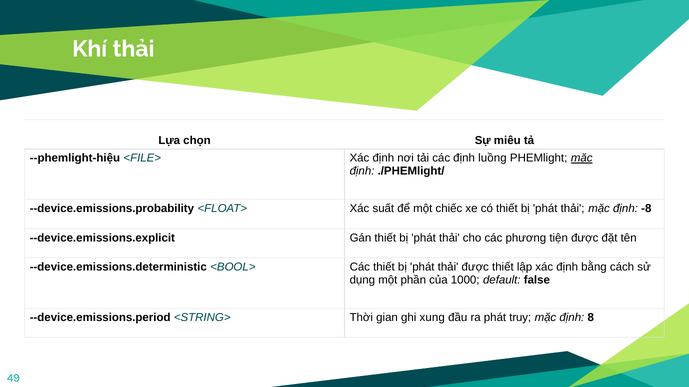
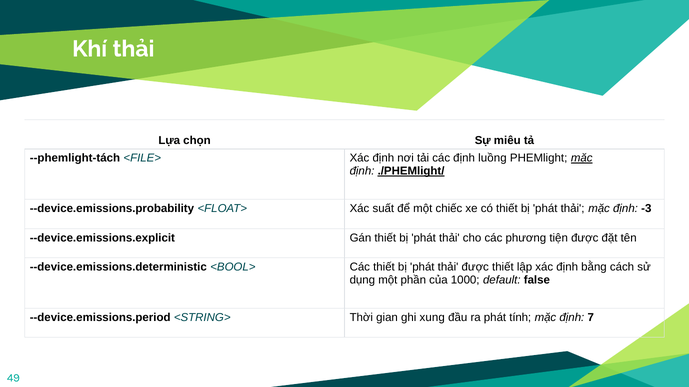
--phemlight-hiệu: --phemlight-hiệu -> --phemlight-tách
./PHEMlight/ underline: none -> present
-8: -8 -> -3
truy: truy -> tính
8: 8 -> 7
